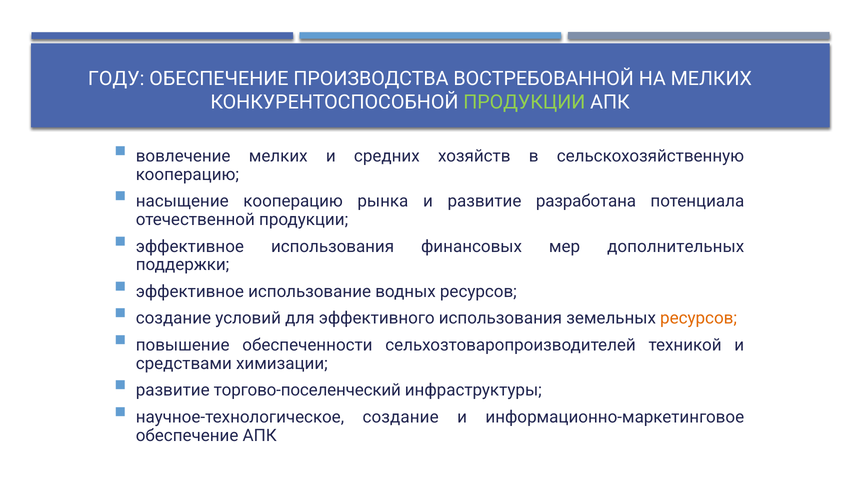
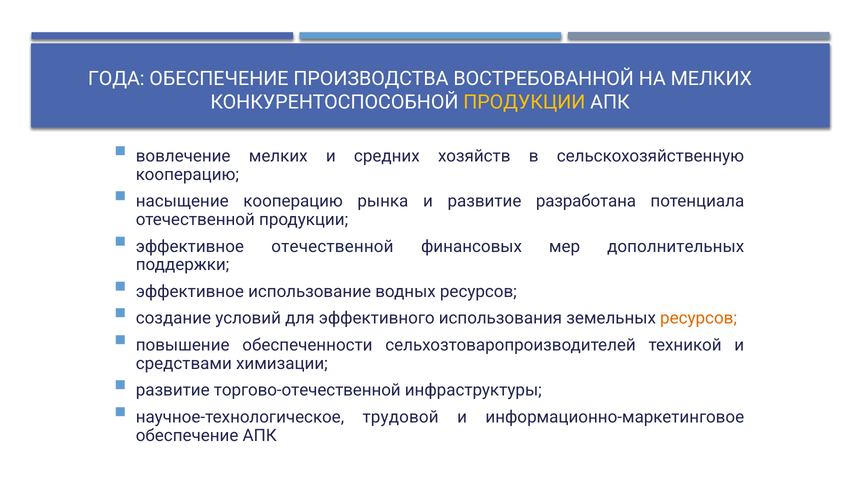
ГОДУ: ГОДУ -> ГОДА
ПРОДУКЦИИ at (524, 102) colour: light green -> yellow
эффективное использования: использования -> отечественной
торгово-поселенческий: торгово-поселенческий -> торгово-отечественной
научное-технологическое создание: создание -> трудовой
